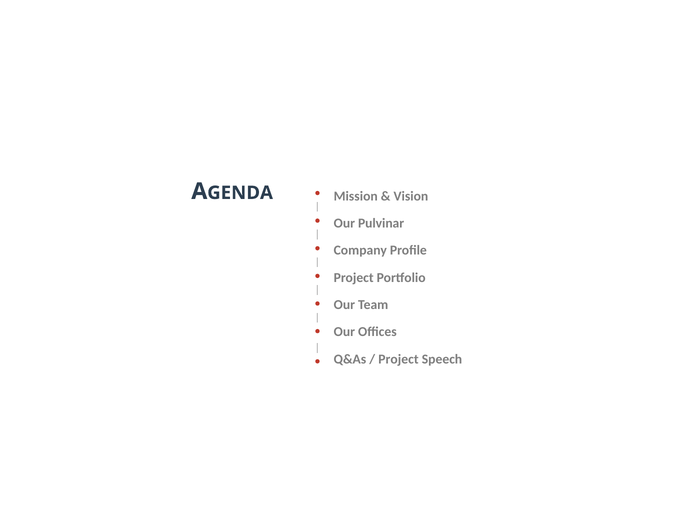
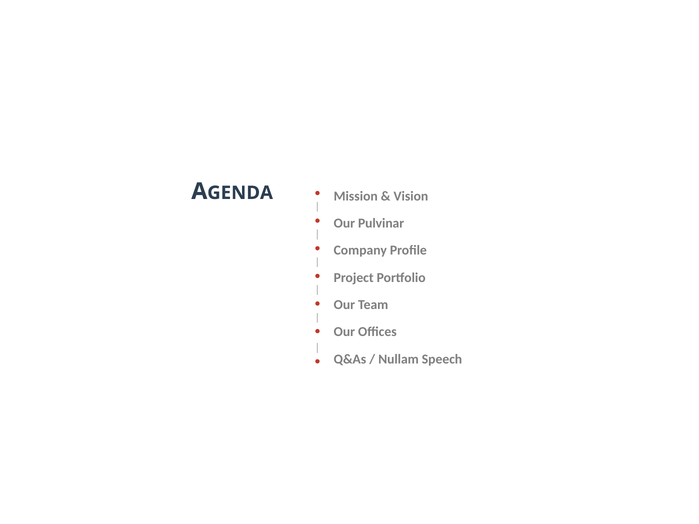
Project at (398, 359): Project -> Nullam
